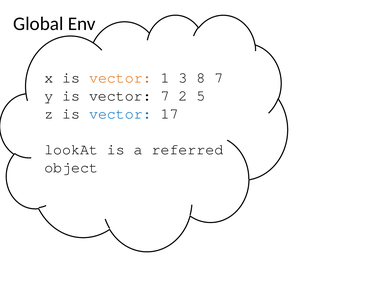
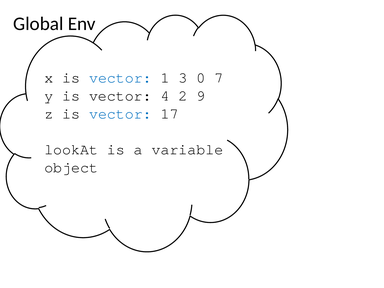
vector at (120, 78) colour: orange -> blue
8: 8 -> 0
vector 7: 7 -> 4
5: 5 -> 9
referred: referred -> variable
